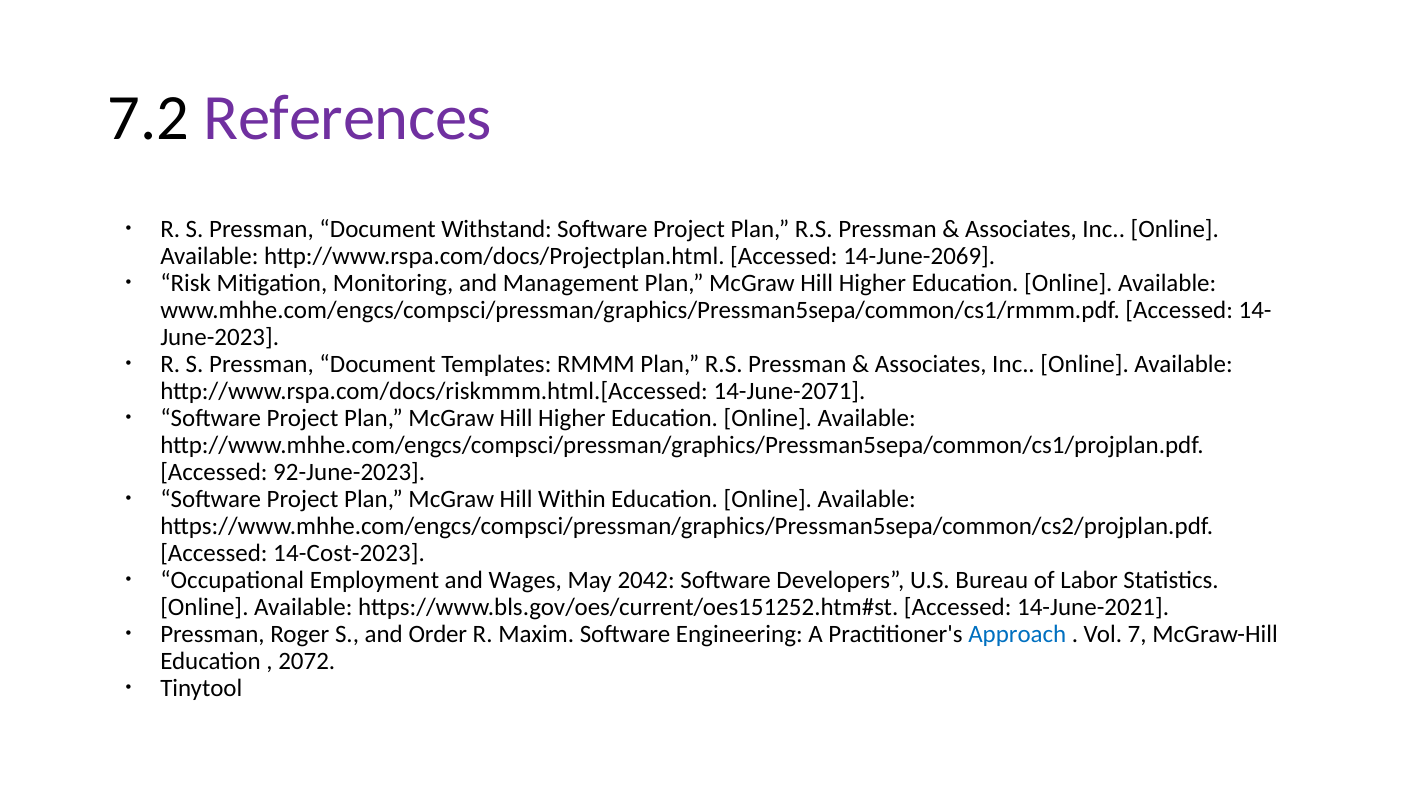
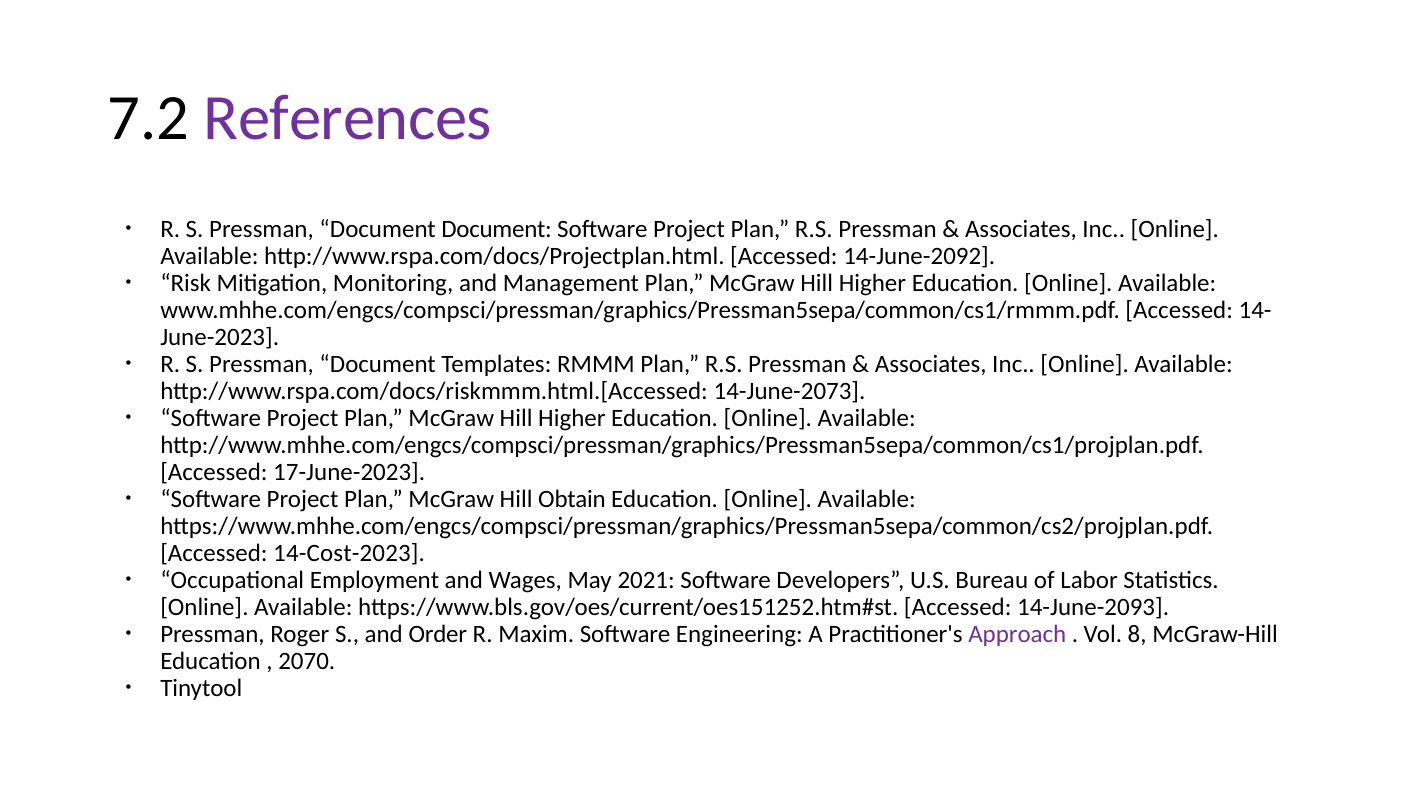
Document Withstand: Withstand -> Document
14-June-2069: 14-June-2069 -> 14-June-2092
14-June-2071: 14-June-2071 -> 14-June-2073
92-June-2023: 92-June-2023 -> 17-June-2023
Within: Within -> Obtain
2042: 2042 -> 2021
14-June-2021: 14-June-2021 -> 14-June-2093
Approach colour: blue -> purple
7: 7 -> 8
2072: 2072 -> 2070
